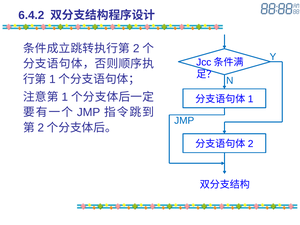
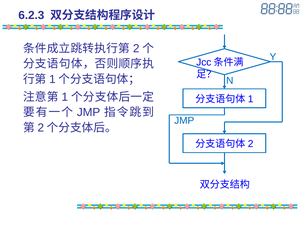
6.4.2: 6.4.2 -> 6.2.3
